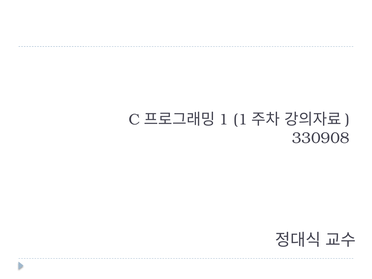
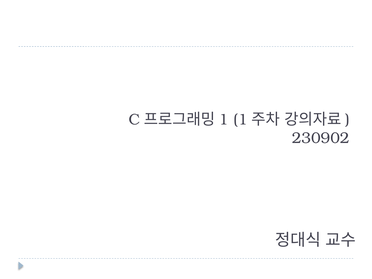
330908: 330908 -> 230902
